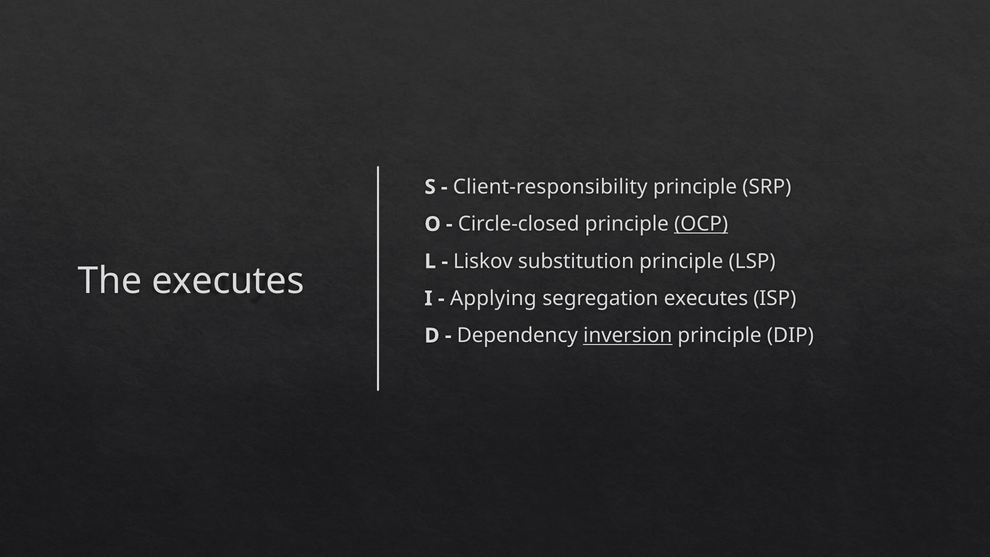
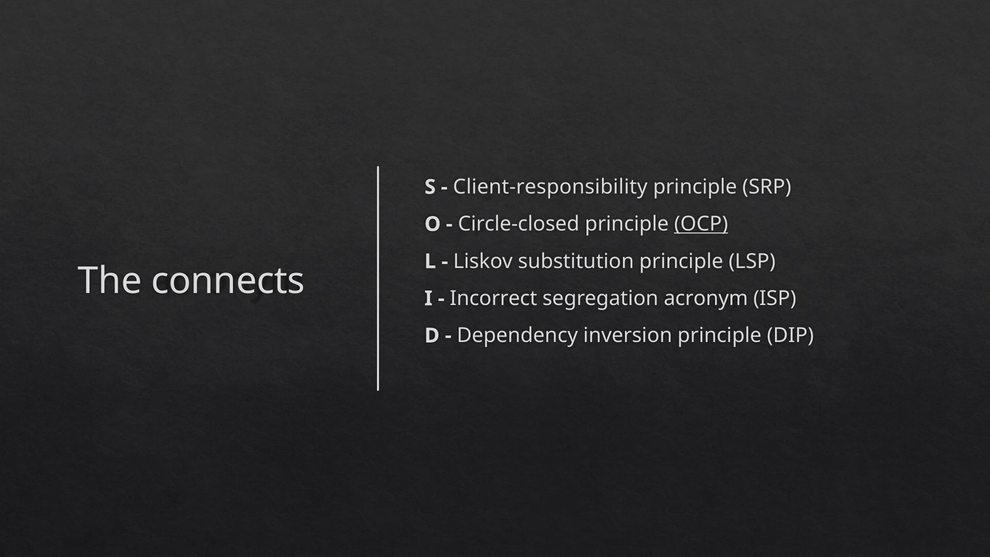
The executes: executes -> connects
Applying: Applying -> Incorrect
segregation executes: executes -> acronym
inversion underline: present -> none
